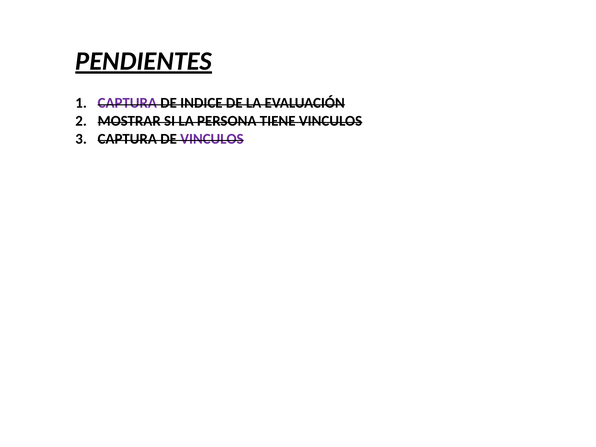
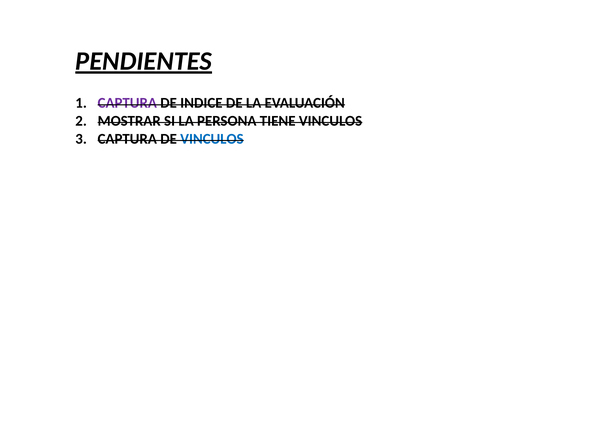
VINCULOS at (212, 139) colour: purple -> blue
